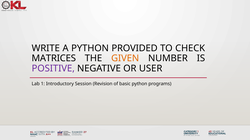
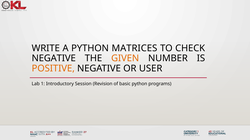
PROVIDED: PROVIDED -> MATRICES
MATRICES at (54, 59): MATRICES -> NEGATIVE
POSITIVE colour: purple -> orange
